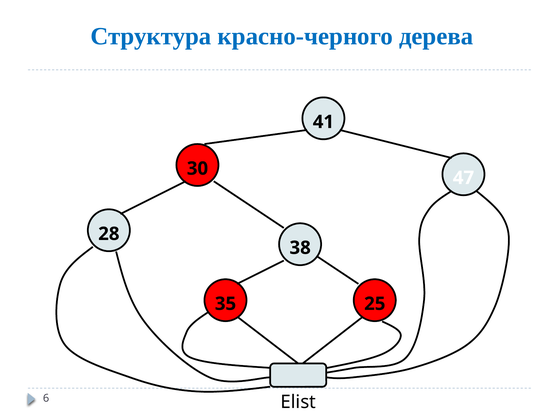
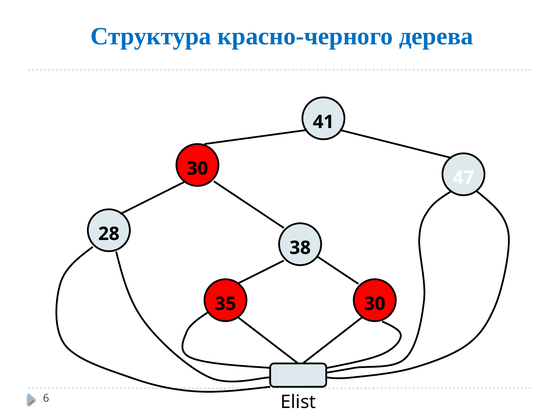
35 25: 25 -> 30
